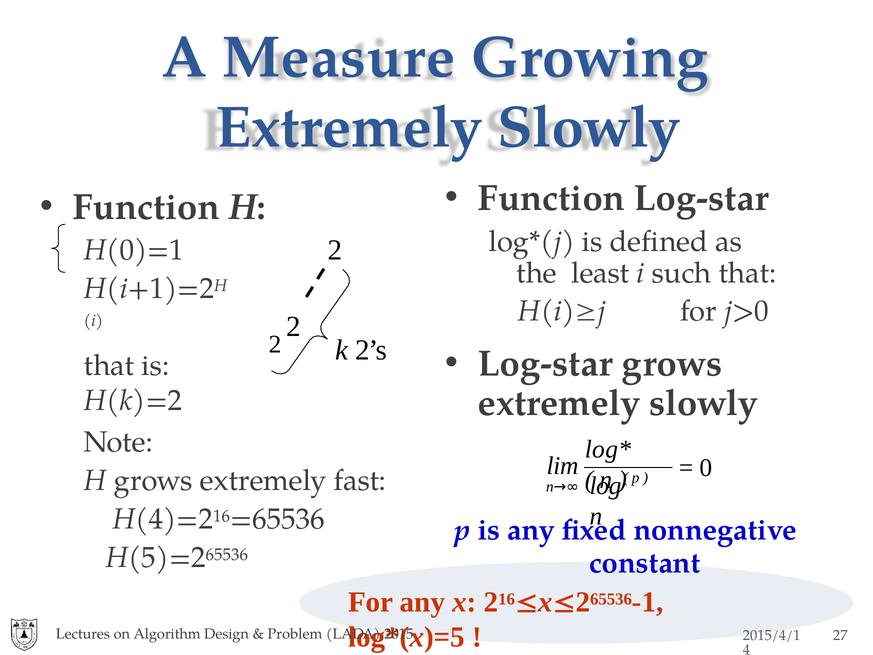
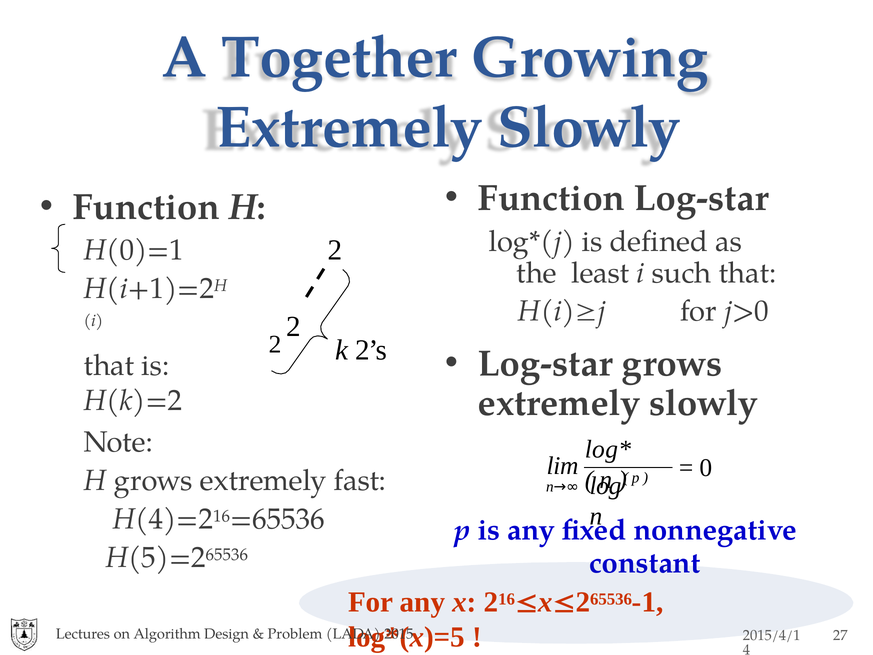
Measure: Measure -> Together
